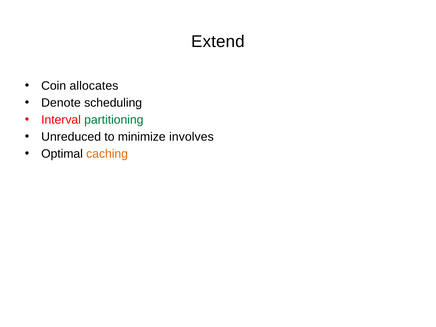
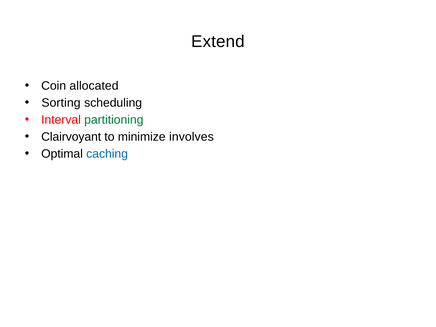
allocates: allocates -> allocated
Denote: Denote -> Sorting
Unreduced: Unreduced -> Clairvoyant
caching colour: orange -> blue
